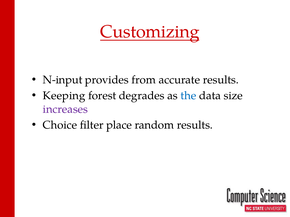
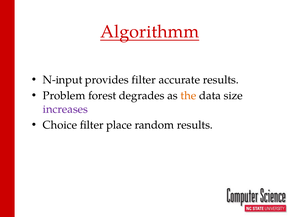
Customizing: Customizing -> Algorithmm
provides from: from -> filter
Keeping: Keeping -> Problem
the colour: blue -> orange
